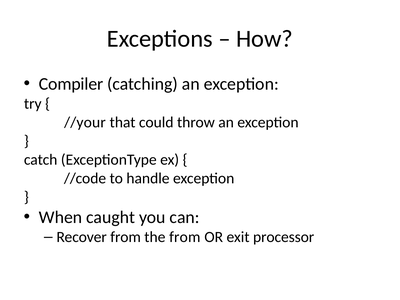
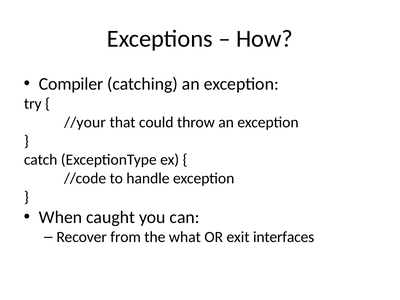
the from: from -> what
processor: processor -> interfaces
